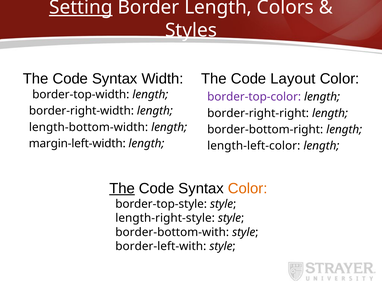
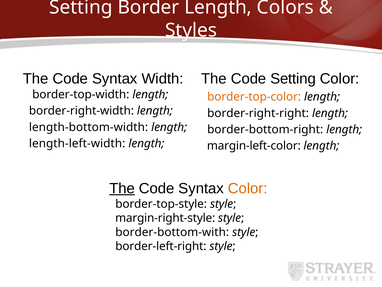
Setting at (81, 7) underline: present -> none
Code Layout: Layout -> Setting
border-top-color colour: purple -> orange
margin-left-width: margin-left-width -> length-left-width
length-left-color: length-left-color -> margin-left-color
length-right-style: length-right-style -> margin-right-style
border-left-with: border-left-with -> border-left-right
